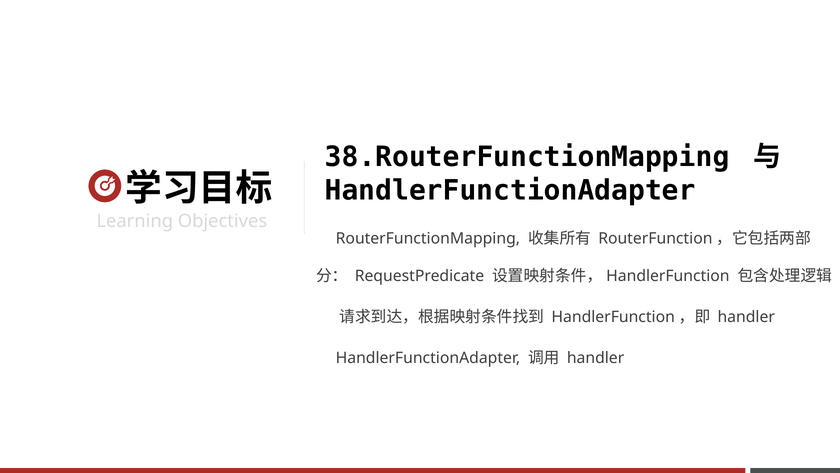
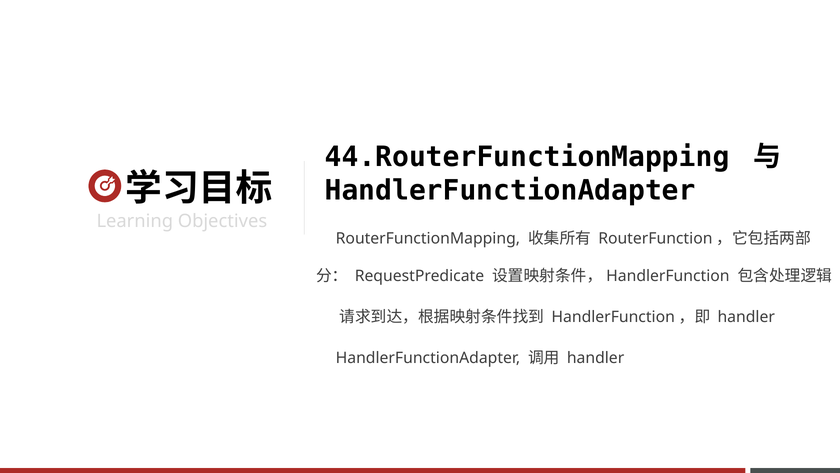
38.RouterFunctionMapping: 38.RouterFunctionMapping -> 44.RouterFunctionMapping
